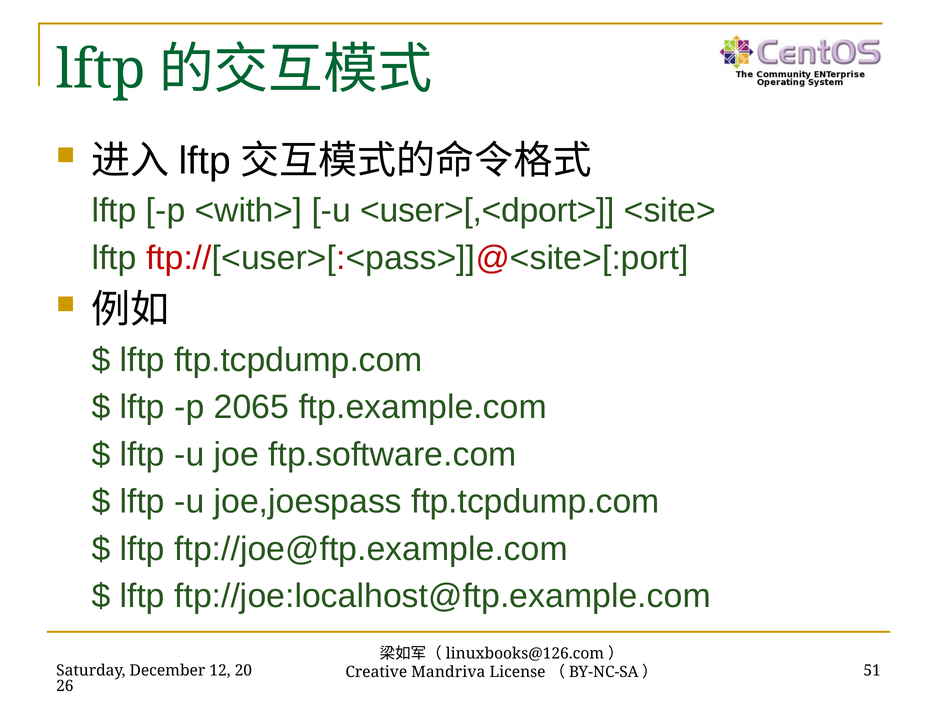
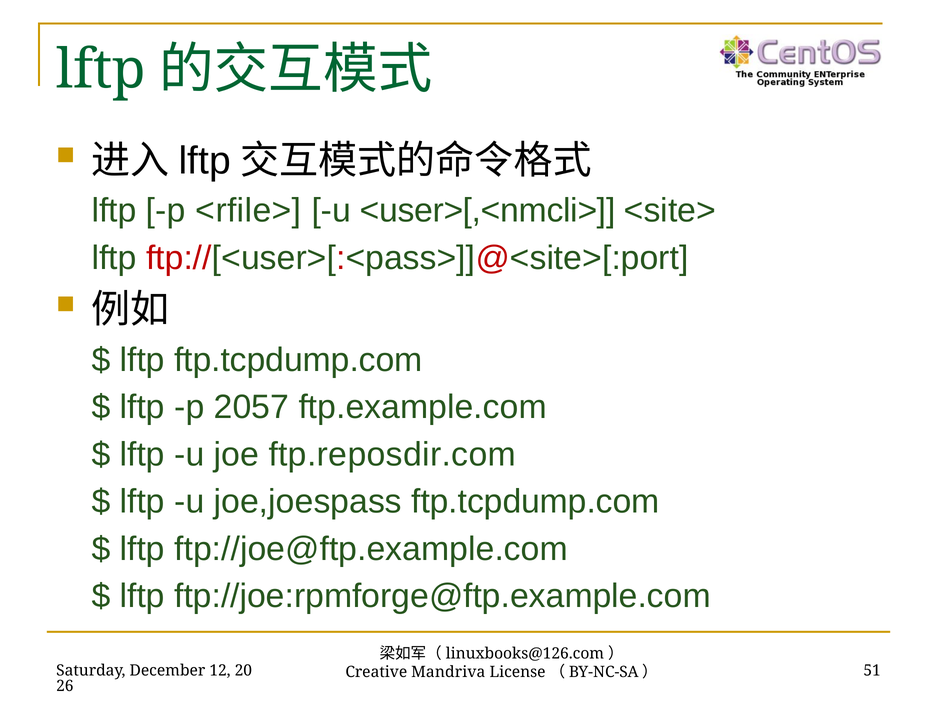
<with>: <with> -> <rfile>
<user>[,<dport>: <user>[,<dport> -> <user>[,<nmcli>
2065: 2065 -> 2057
ftp.software.com: ftp.software.com -> ftp.reposdir.com
ftp://joe:localhost@ftp.example.com: ftp://joe:localhost@ftp.example.com -> ftp://joe:rpmforge@ftp.example.com
